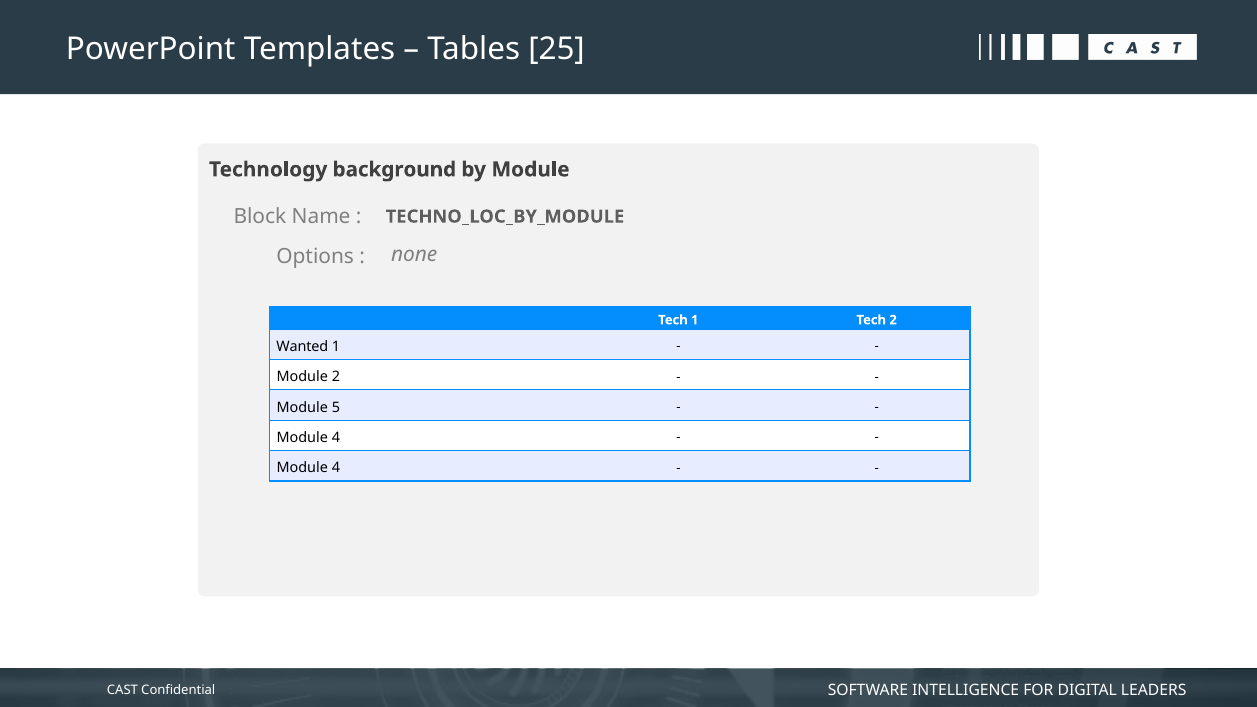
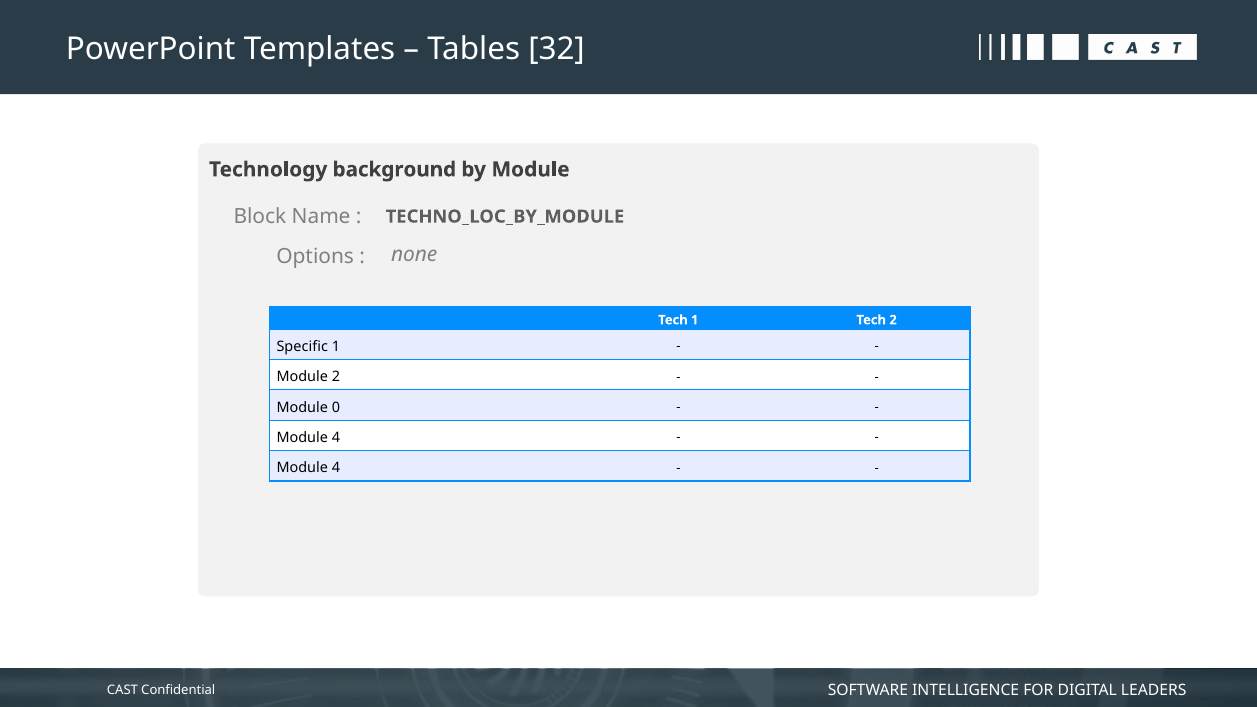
25: 25 -> 32
Wanted: Wanted -> Specific
5: 5 -> 0
